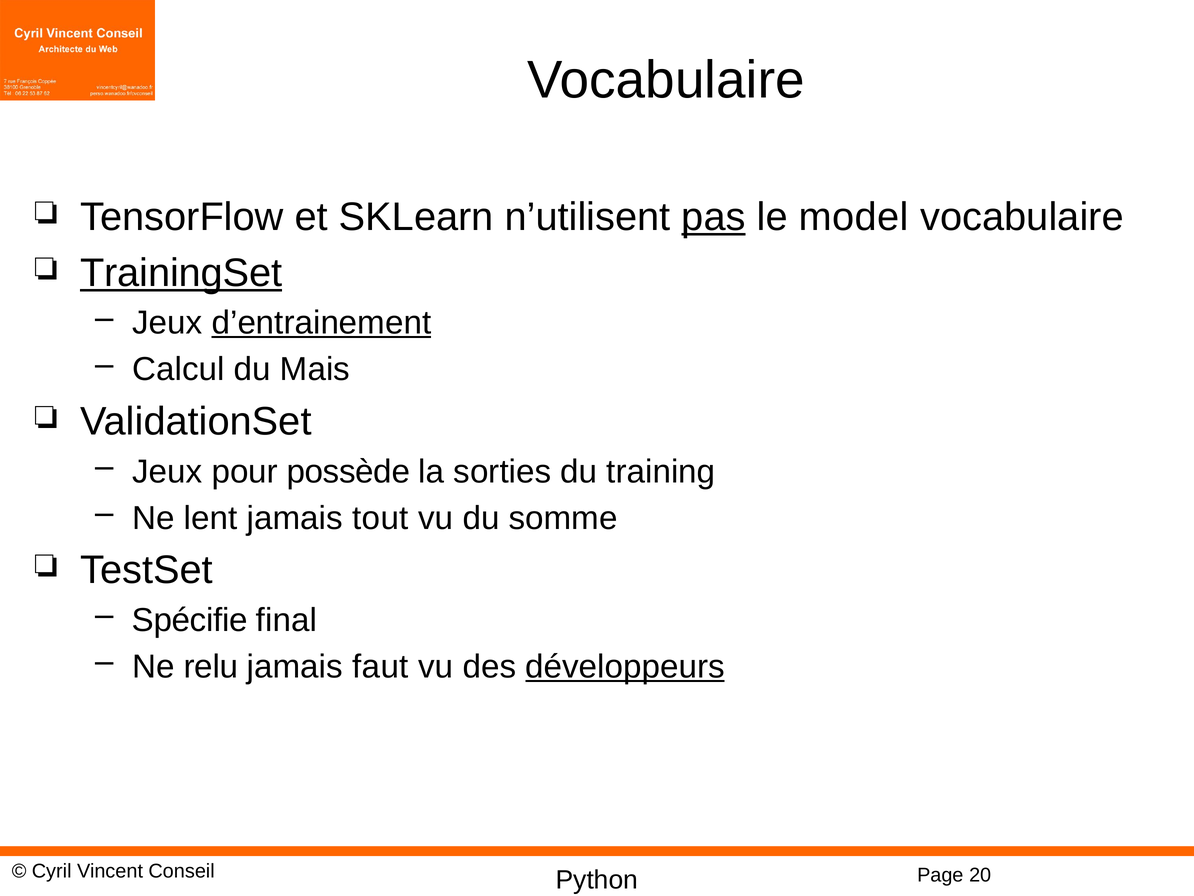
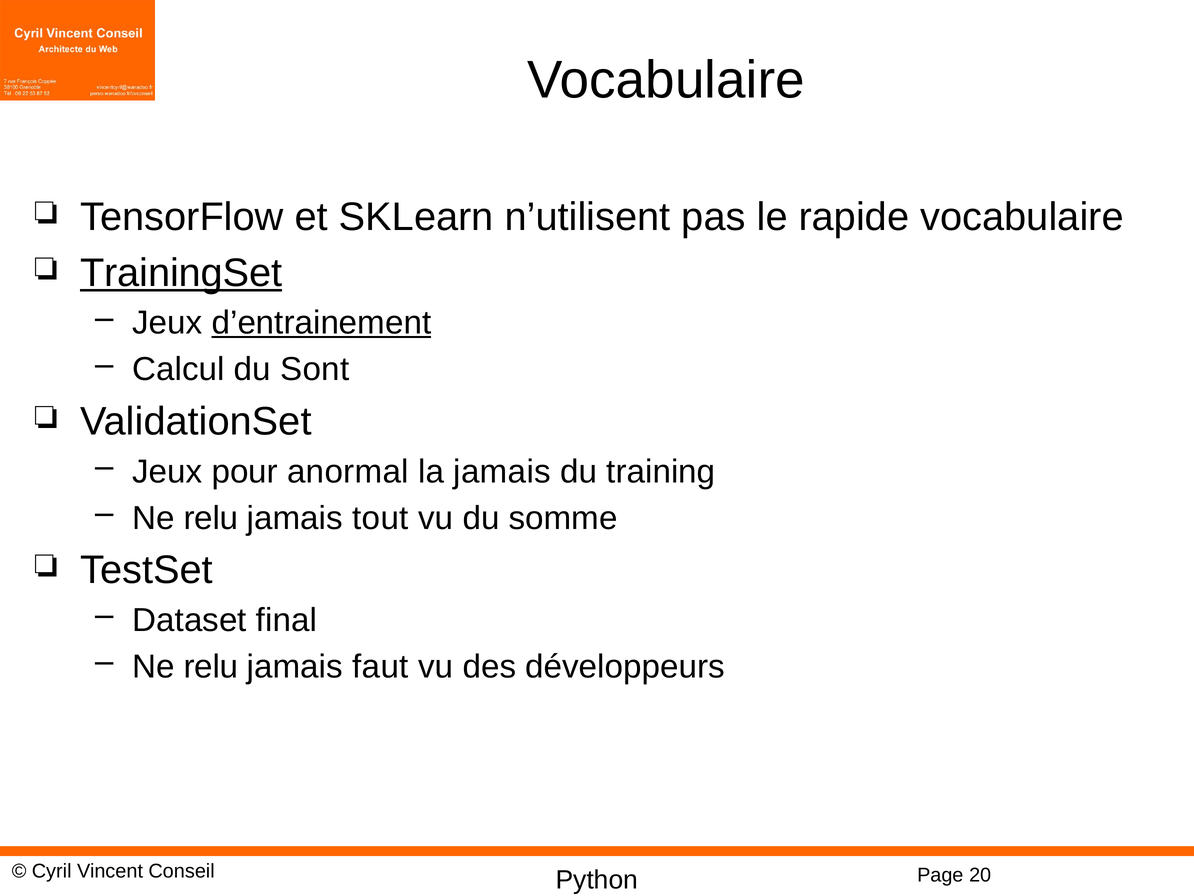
pas underline: present -> none
model: model -> rapide
Mais: Mais -> Sont
possède: possède -> anormal
la sorties: sorties -> jamais
lent at (211, 518): lent -> relu
Spécifie: Spécifie -> Dataset
développeurs underline: present -> none
